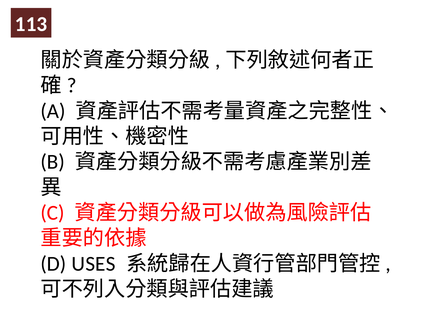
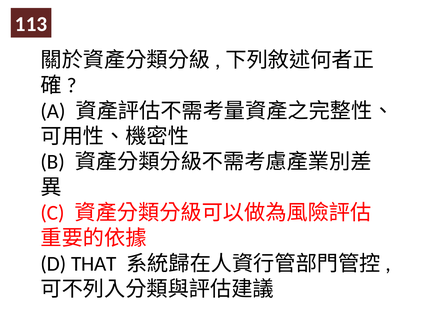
USES: USES -> THAT
